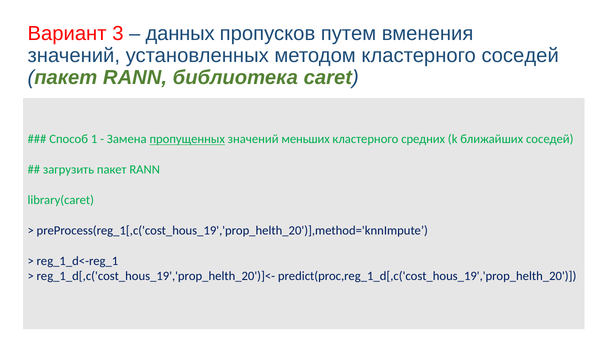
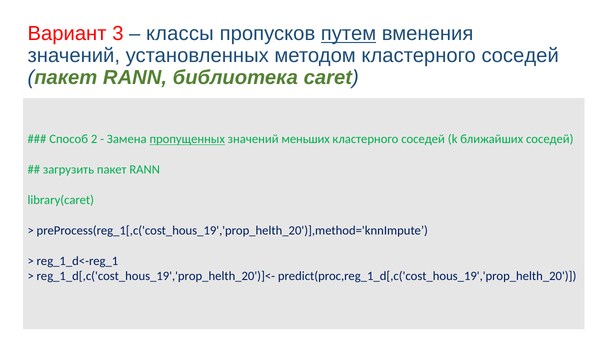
данных: данных -> классы
путем underline: none -> present
1: 1 -> 2
средних at (423, 139): средних -> соседей
